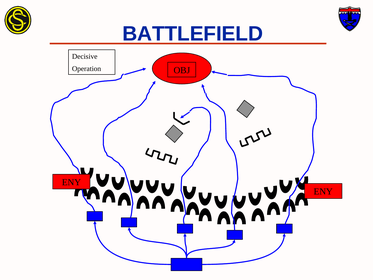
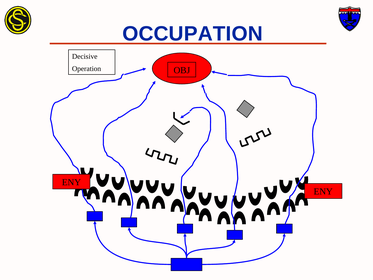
BATTLEFIELD: BATTLEFIELD -> OCCUPATION
